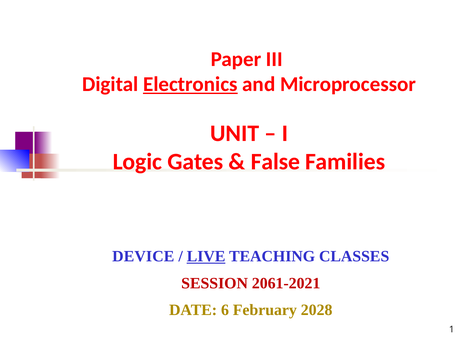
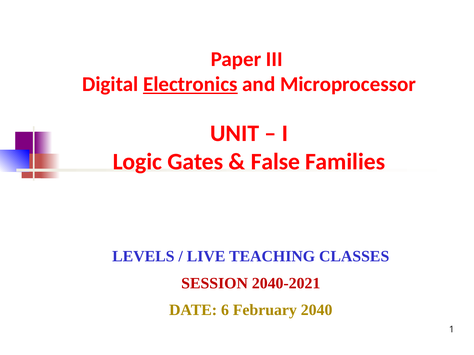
DEVICE: DEVICE -> LEVELS
LIVE underline: present -> none
2061-2021: 2061-2021 -> 2040-2021
2028: 2028 -> 2040
